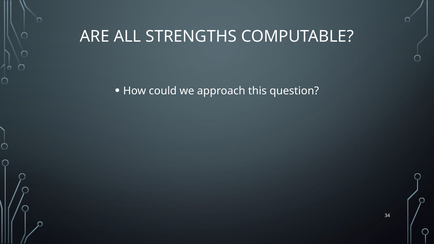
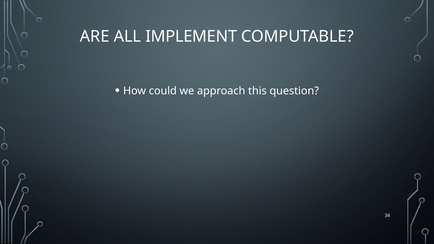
STRENGTHS: STRENGTHS -> IMPLEMENT
